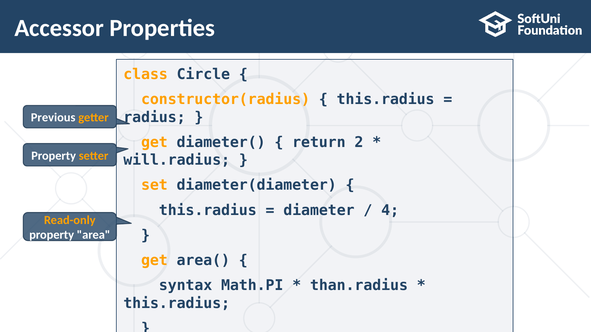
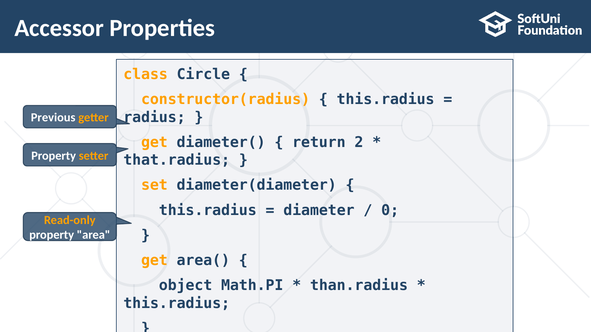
will.radius: will.radius -> that.radius
4: 4 -> 0
syntax: syntax -> object
